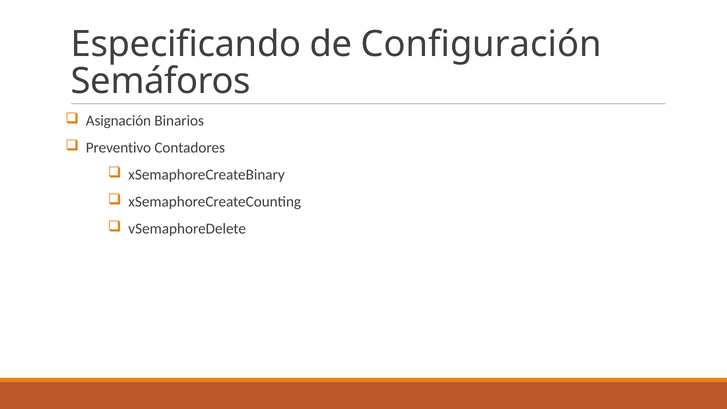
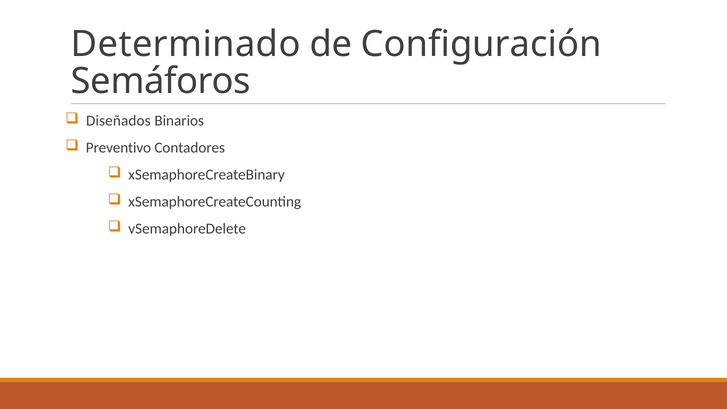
Especificando: Especificando -> Determinado
Asignación: Asignación -> Diseñados
